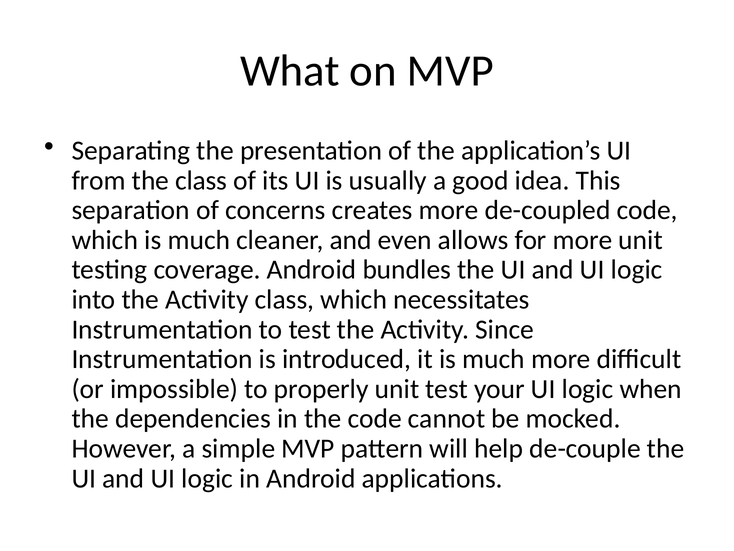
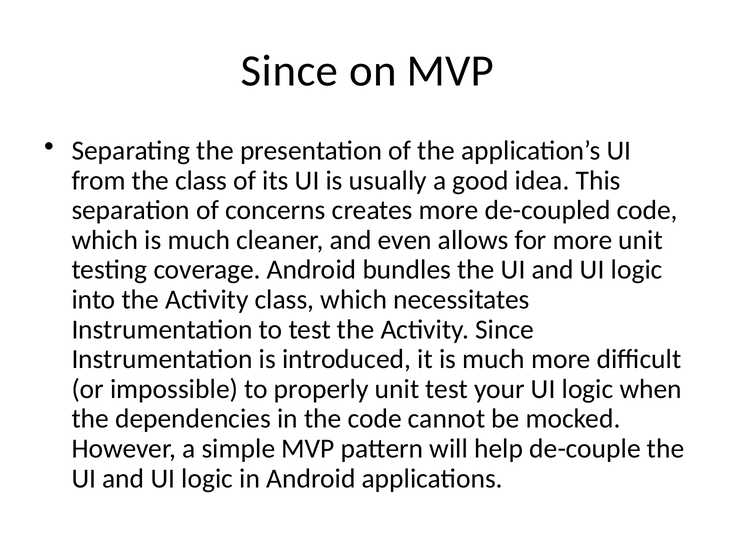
What at (290, 71): What -> Since
